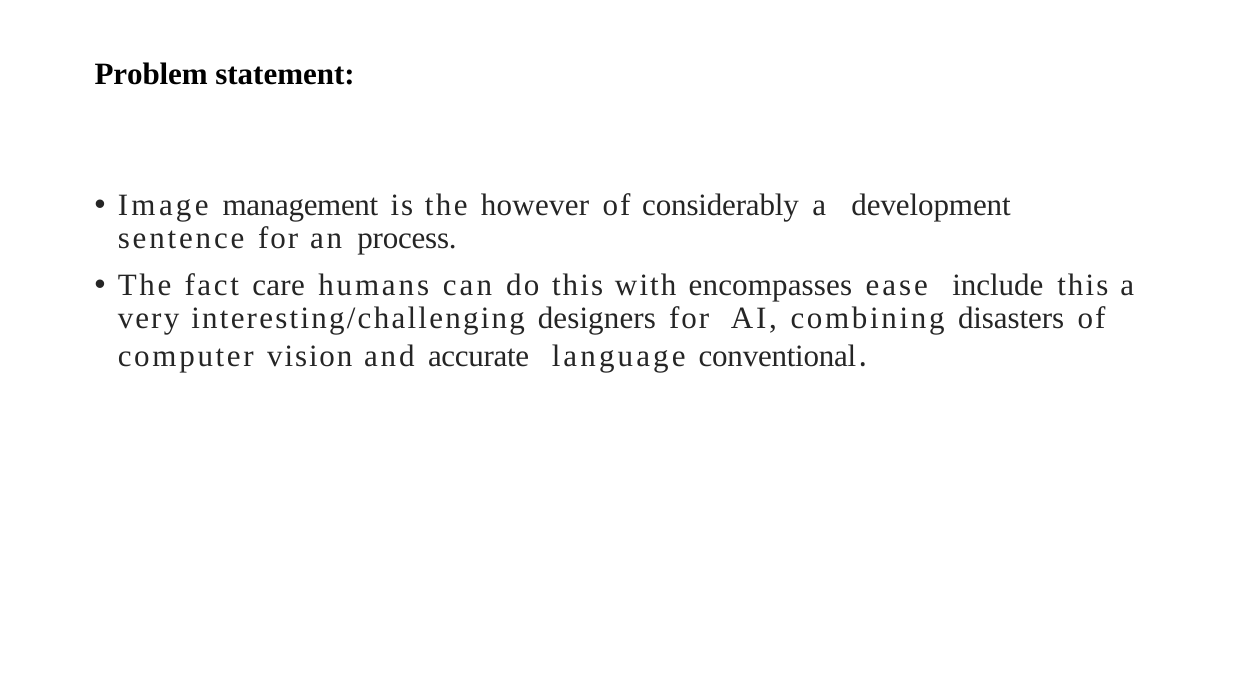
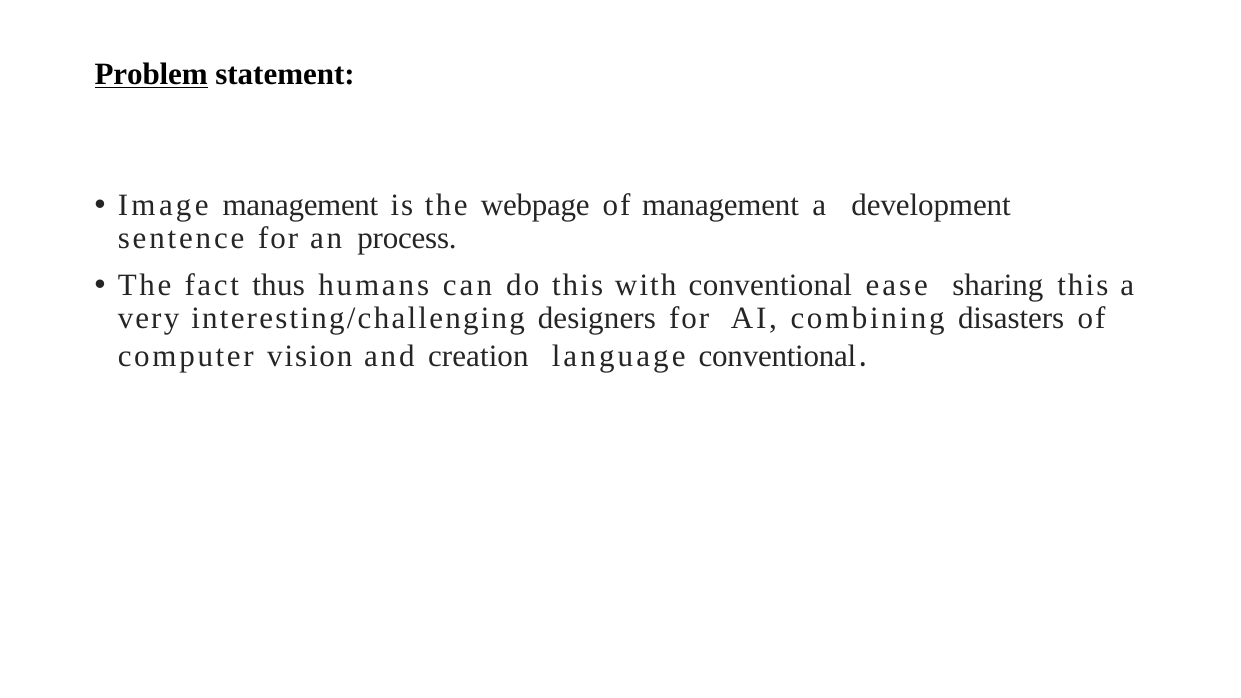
Problem underline: none -> present
however: however -> webpage
of considerably: considerably -> management
care: care -> thus
with encompasses: encompasses -> conventional
include: include -> sharing
accurate: accurate -> creation
